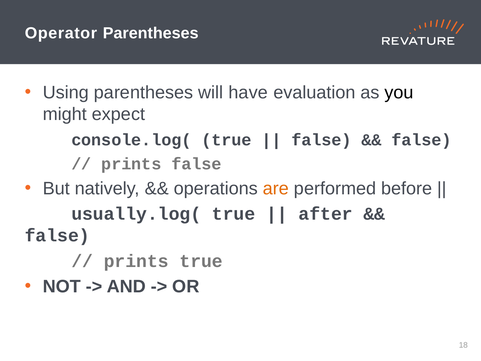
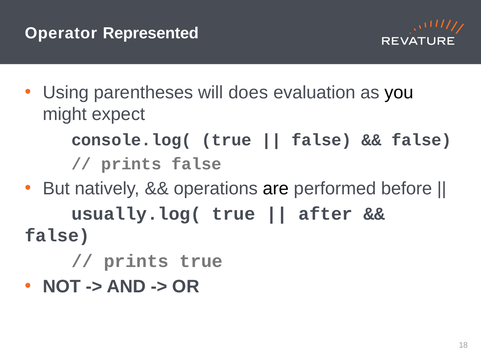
Operator Parentheses: Parentheses -> Represented
have: have -> does
are colour: orange -> black
